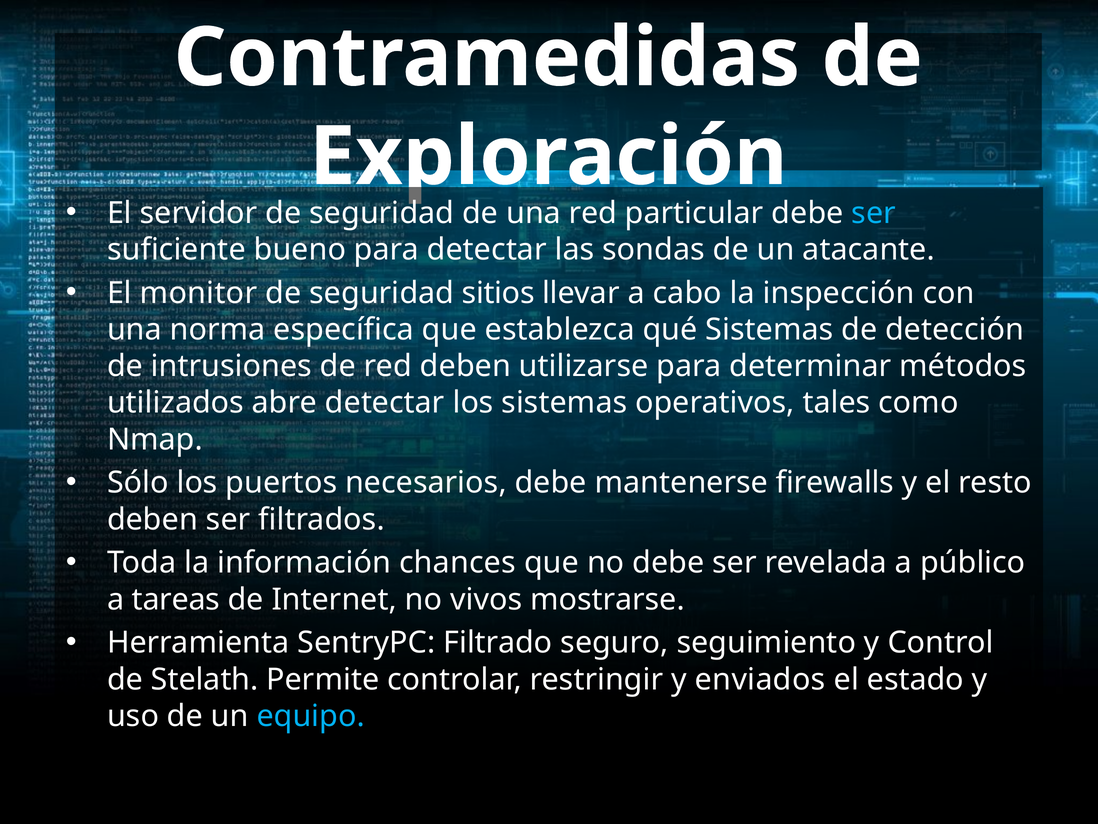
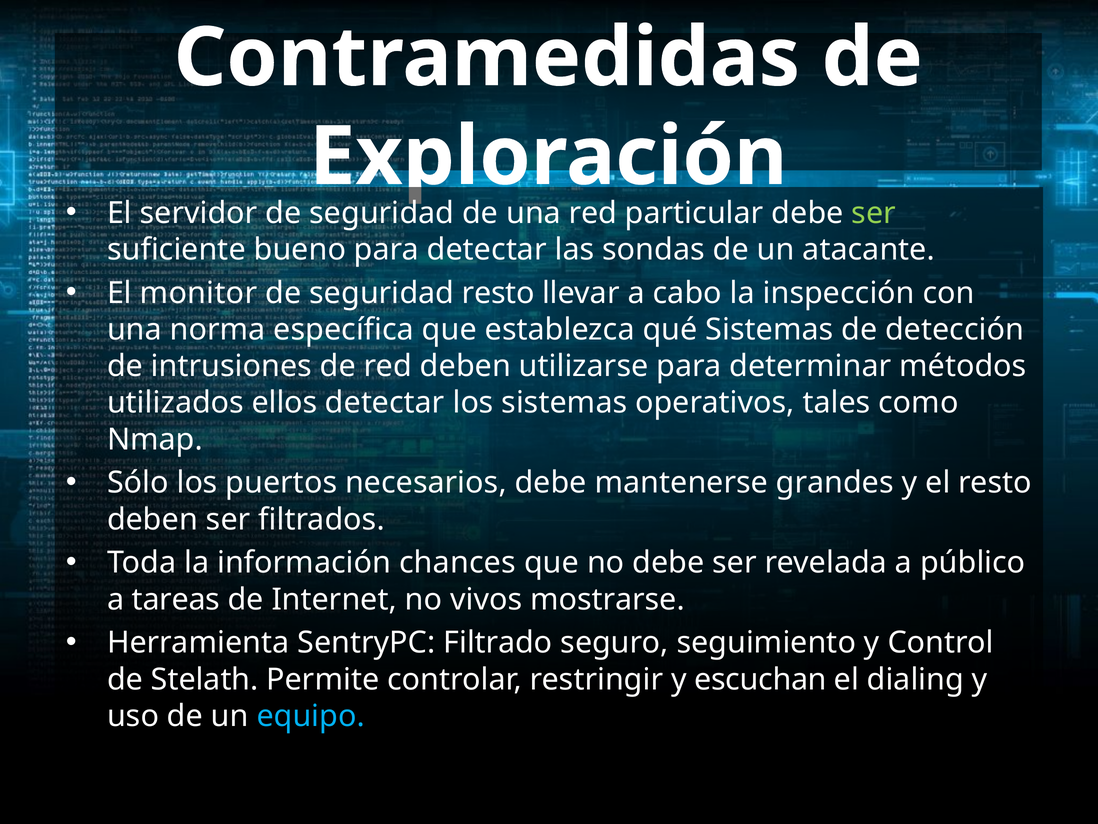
ser at (874, 213) colour: light blue -> light green
seguridad sitios: sitios -> resto
abre: abre -> ellos
firewalls: firewalls -> grandes
enviados: enviados -> escuchan
estado: estado -> dialing
